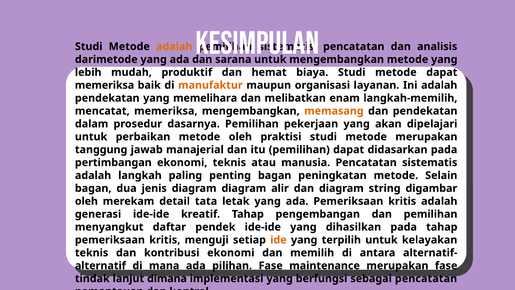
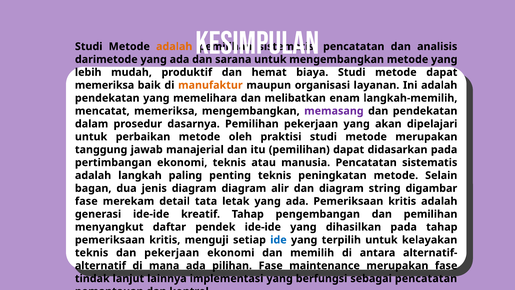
memasang colour: orange -> purple
penting bagan: bagan -> teknis
oleh at (86, 201): oleh -> fase
ide colour: orange -> blue
dan kontribusi: kontribusi -> pekerjaan
dimana: dimana -> lainnya
